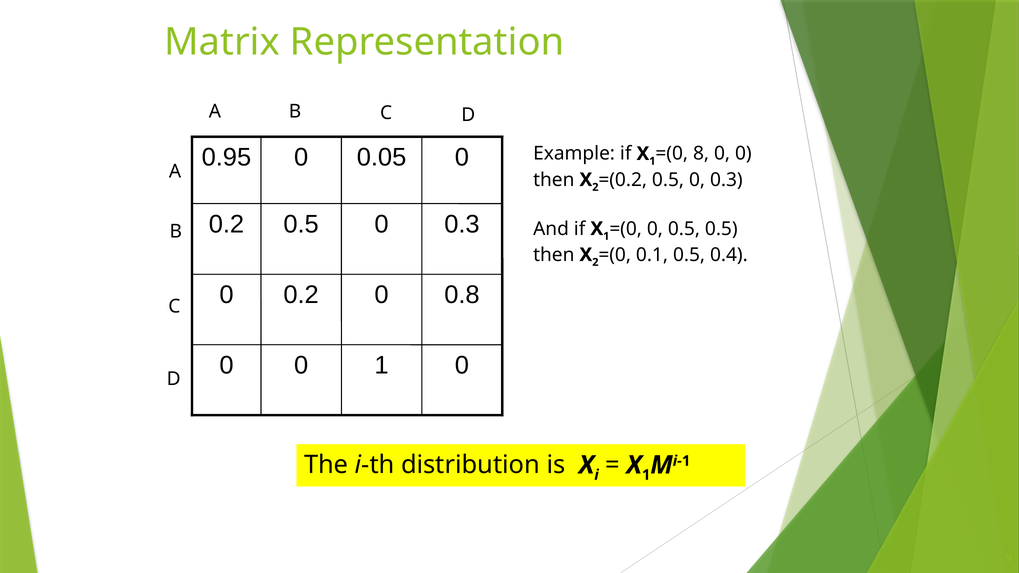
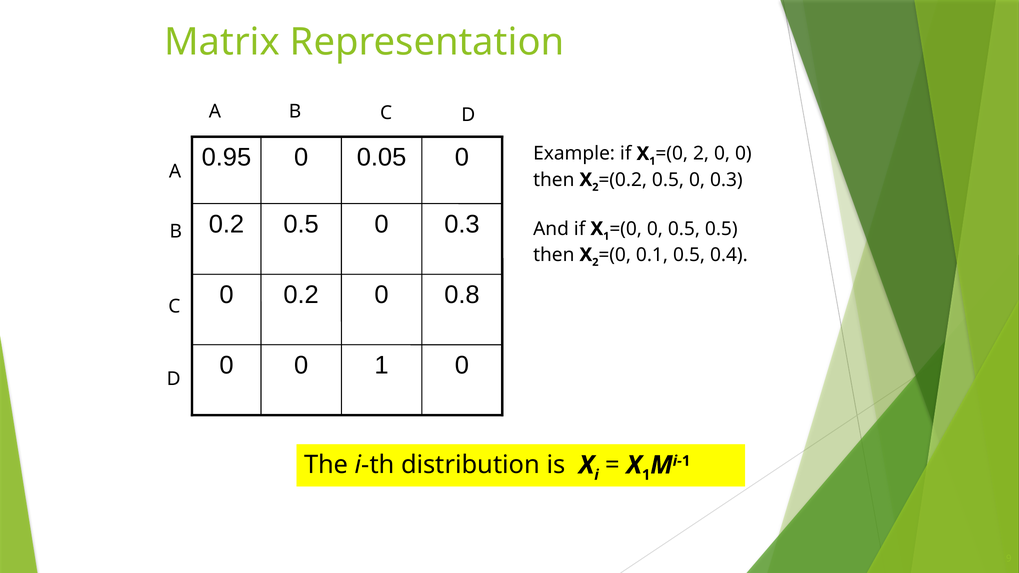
8 at (701, 154): 8 -> 2
